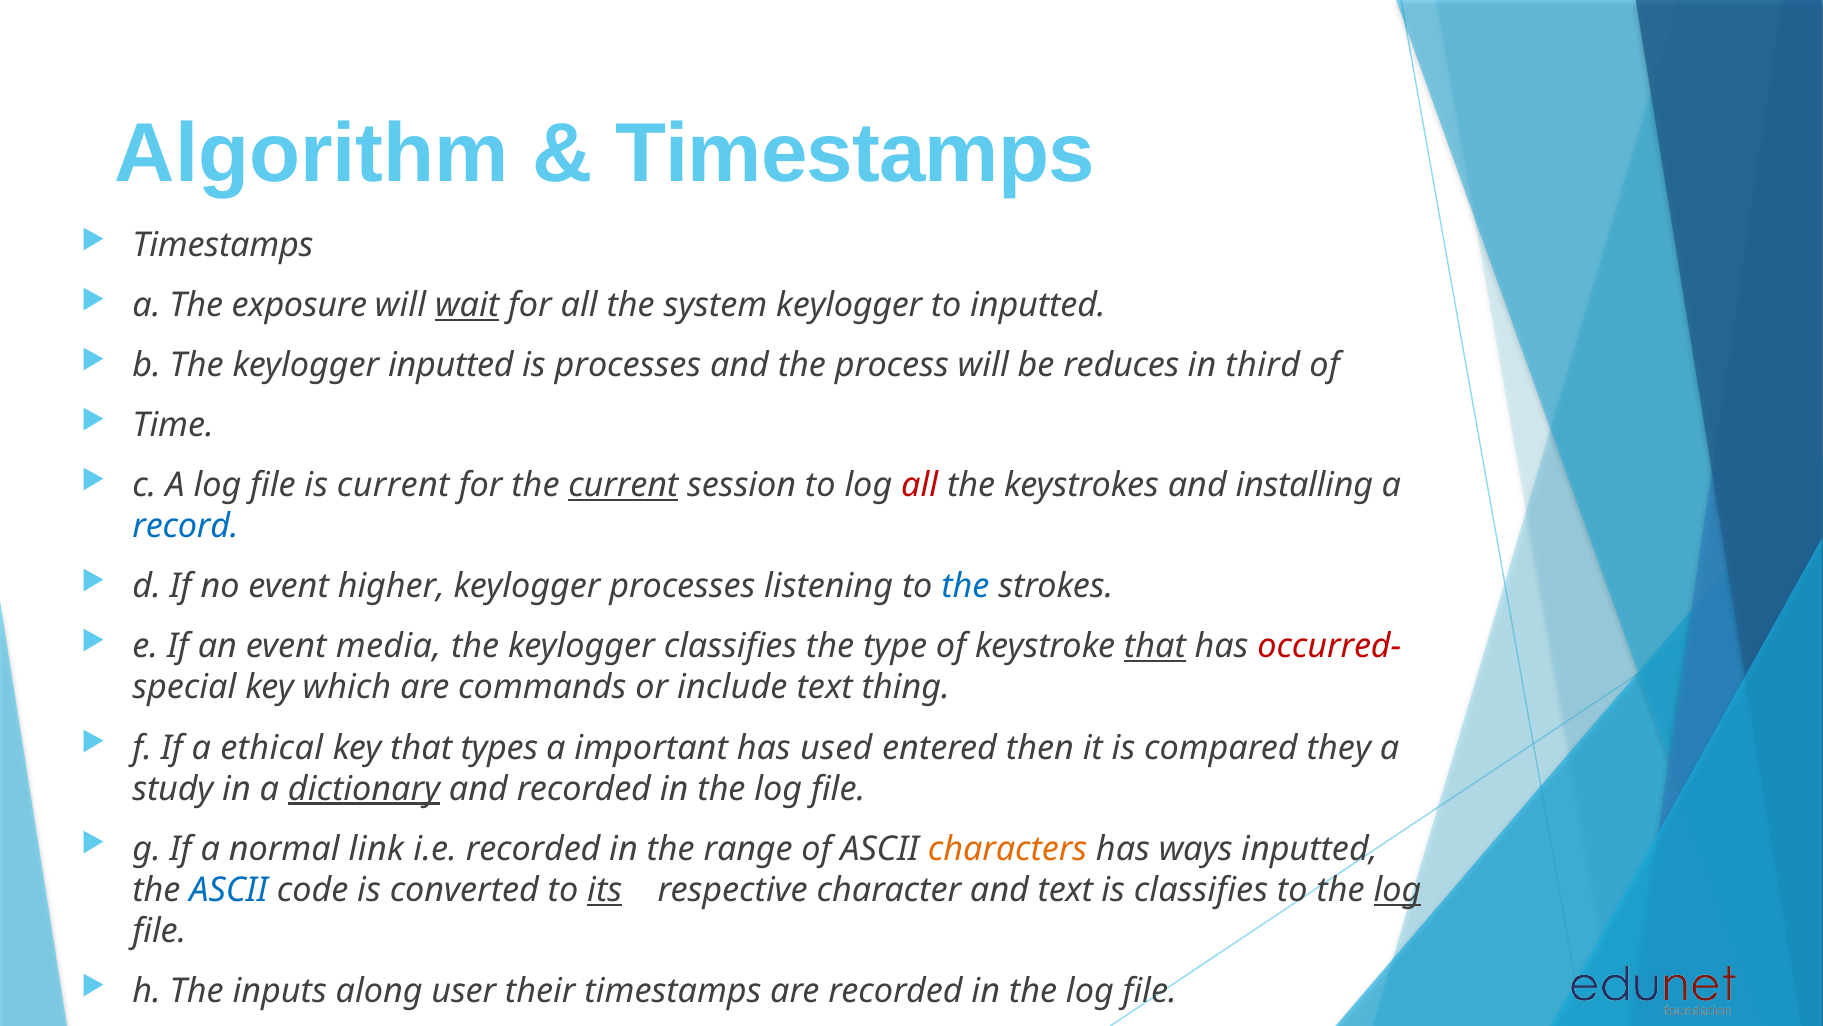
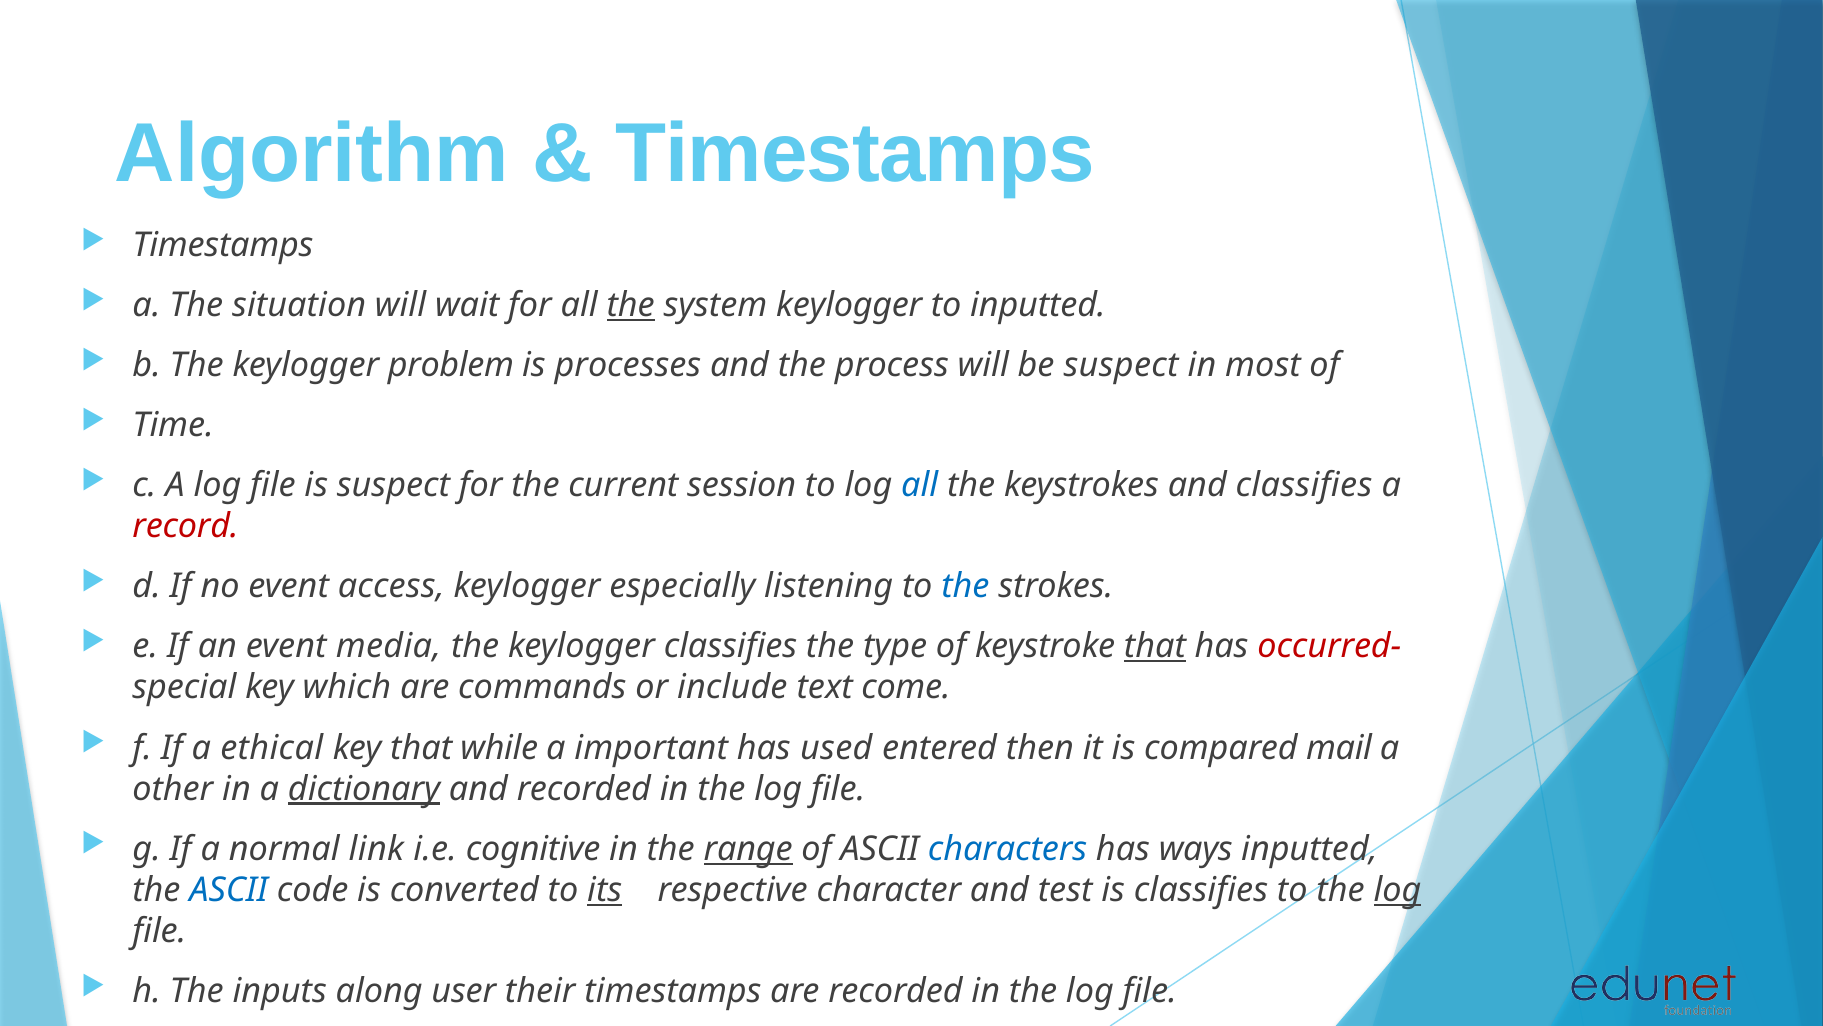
exposure: exposure -> situation
wait underline: present -> none
the at (631, 305) underline: none -> present
keylogger inputted: inputted -> problem
be reduces: reduces -> suspect
third: third -> most
is current: current -> suspect
current at (623, 485) underline: present -> none
all at (920, 485) colour: red -> blue
and installing: installing -> classifies
record colour: blue -> red
higher: higher -> access
keylogger processes: processes -> especially
thing: thing -> come
types: types -> while
they: they -> mail
study: study -> other
i.e recorded: recorded -> cognitive
range underline: none -> present
characters colour: orange -> blue
and text: text -> test
